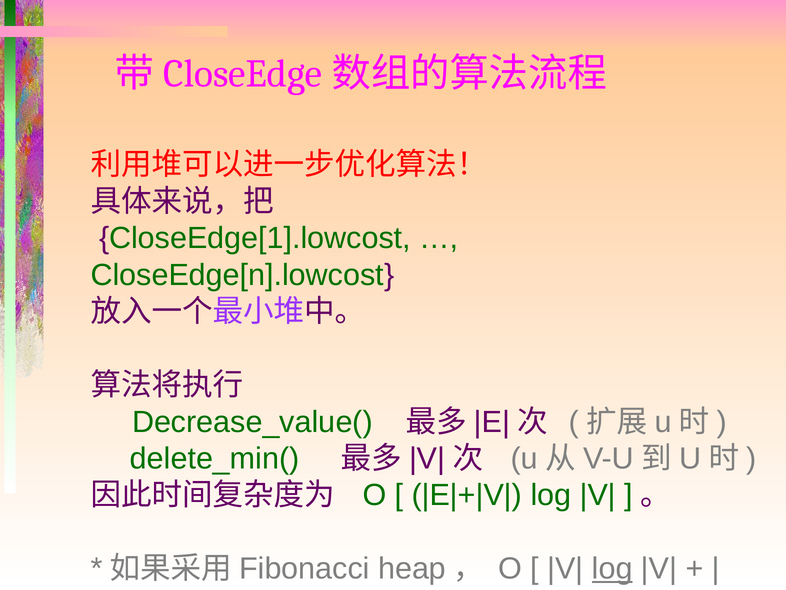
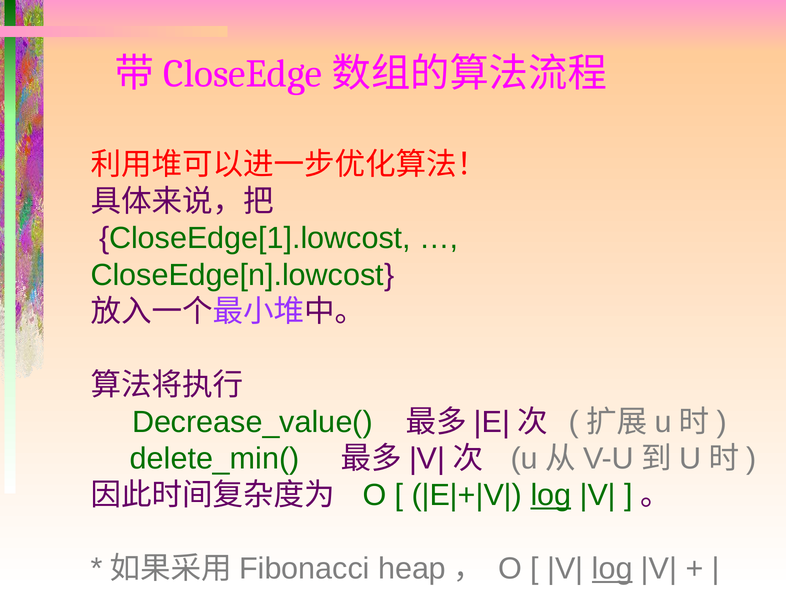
log at (551, 495) underline: none -> present
